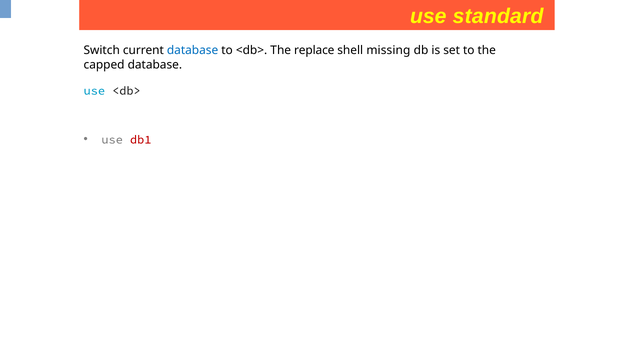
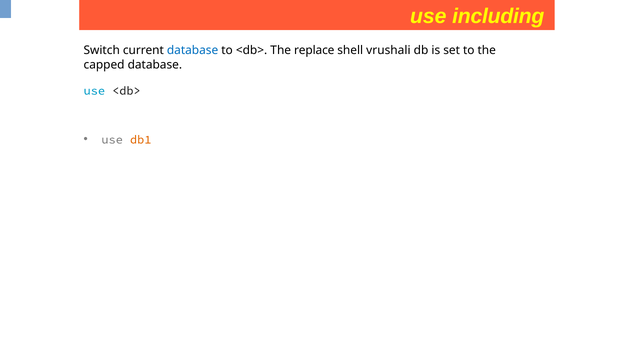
standard: standard -> including
missing: missing -> vrushali
db1 colour: red -> orange
